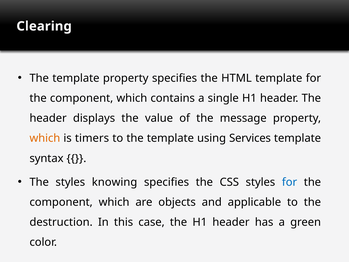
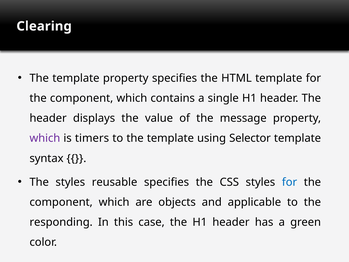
which at (45, 138) colour: orange -> purple
Services: Services -> Selector
knowing: knowing -> reusable
destruction: destruction -> responding
